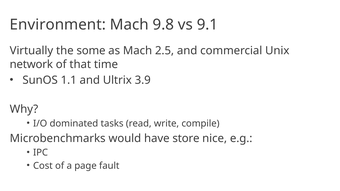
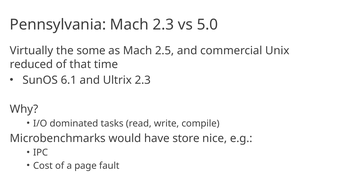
Environment: Environment -> Pennsylvania
Mach 9.8: 9.8 -> 2.3
9.1: 9.1 -> 5.0
network: network -> reduced
1.1: 1.1 -> 6.1
Ultrix 3.9: 3.9 -> 2.3
